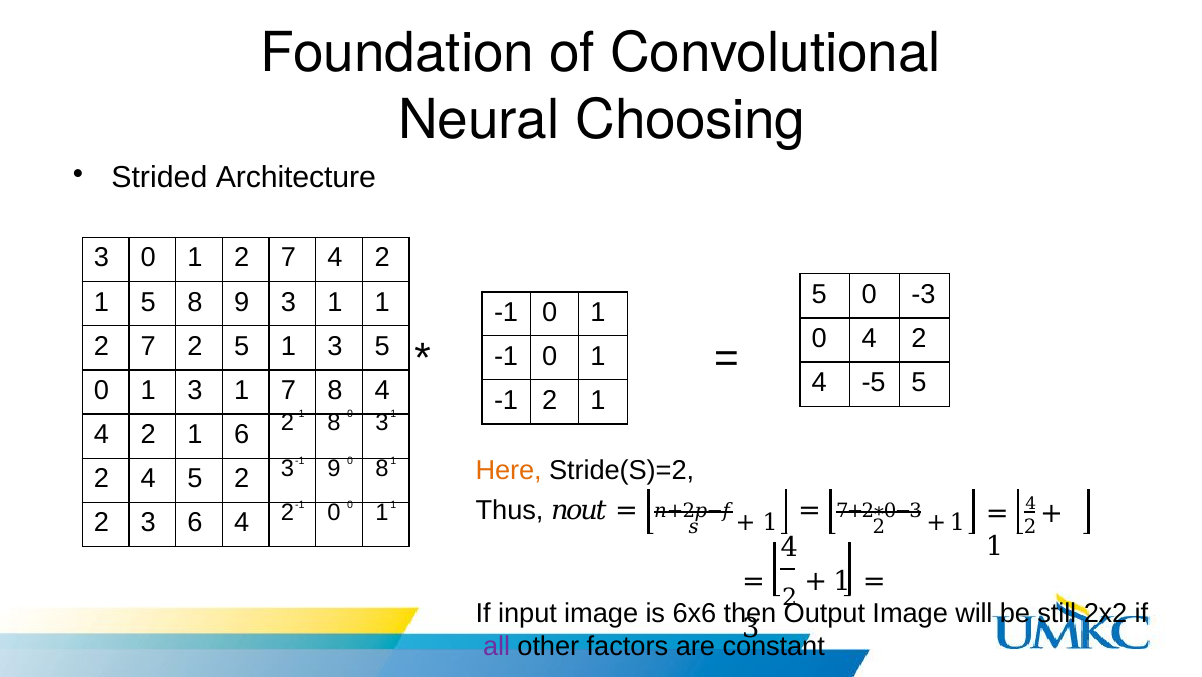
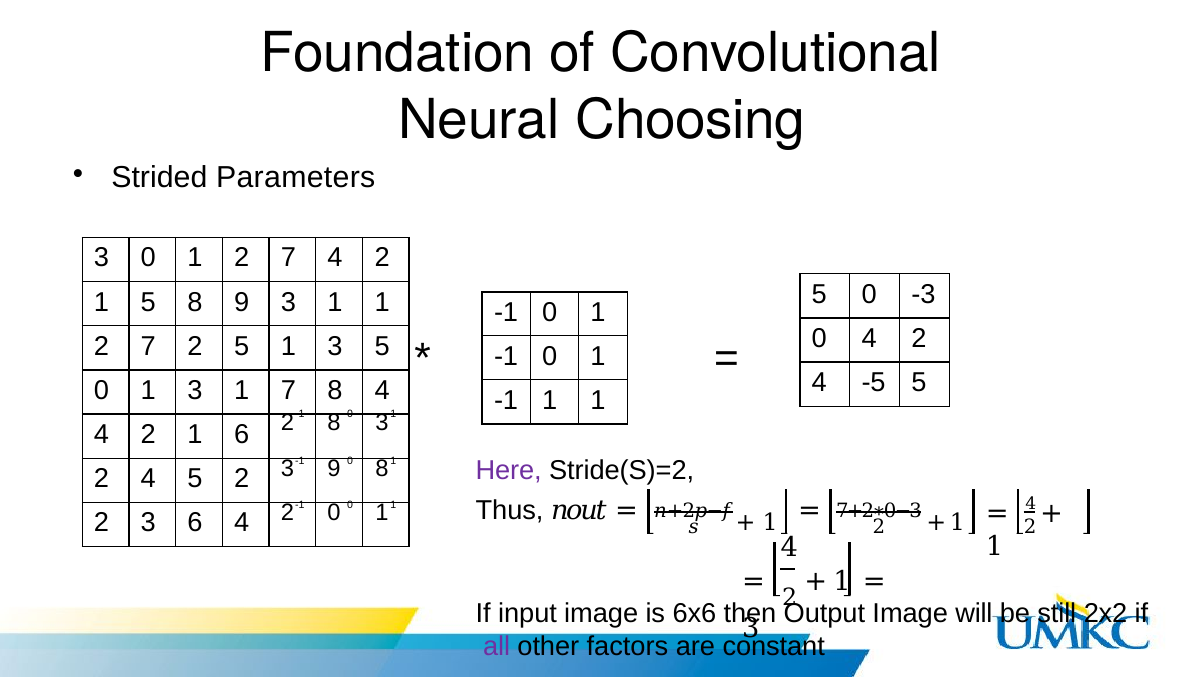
Architecture: Architecture -> Parameters
-1 2: 2 -> 1
Here colour: orange -> purple
